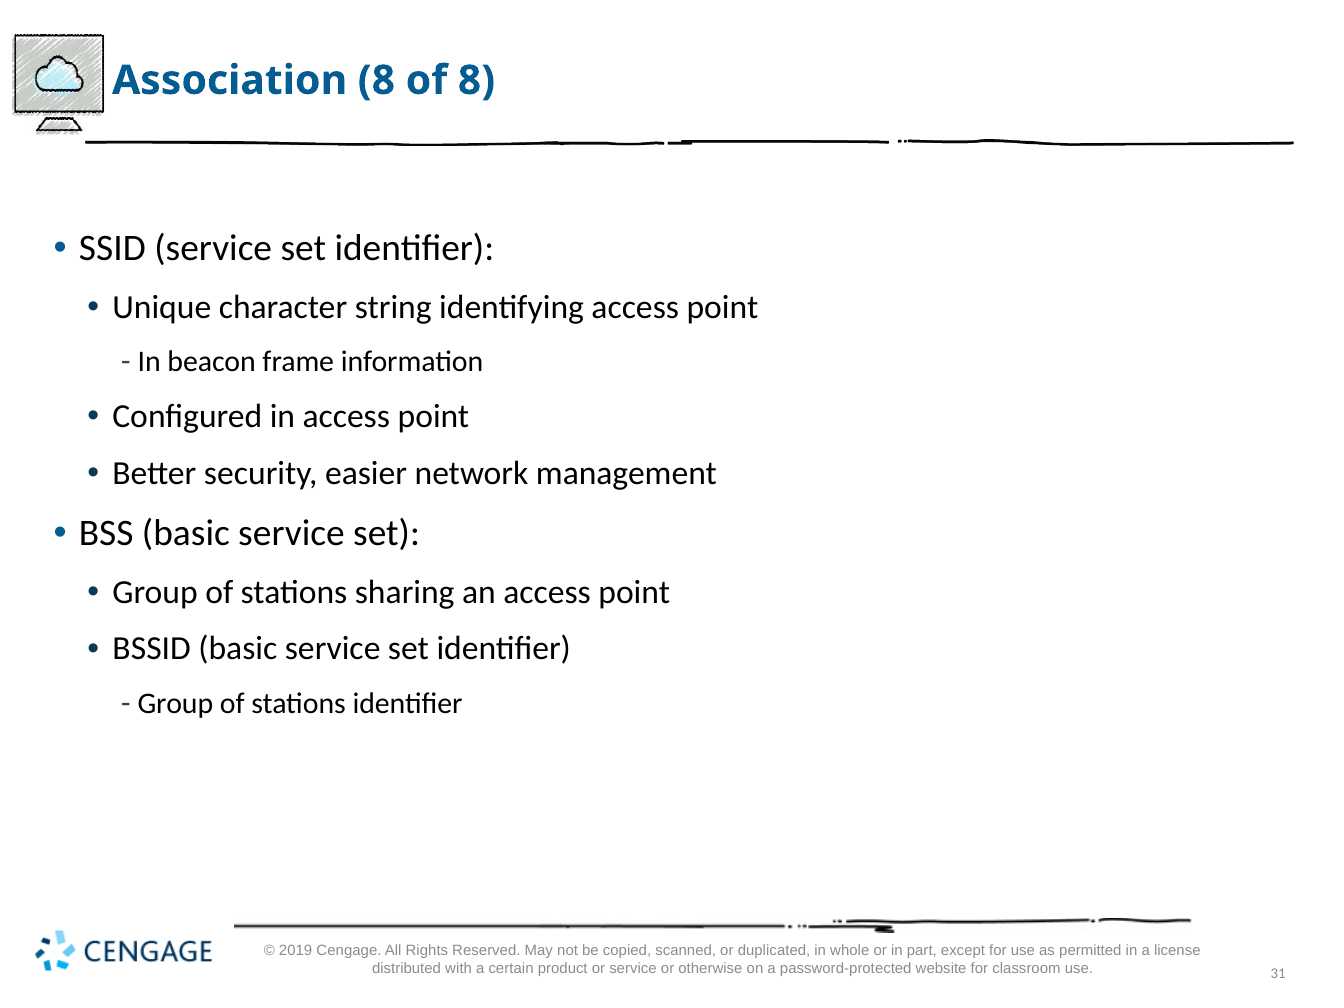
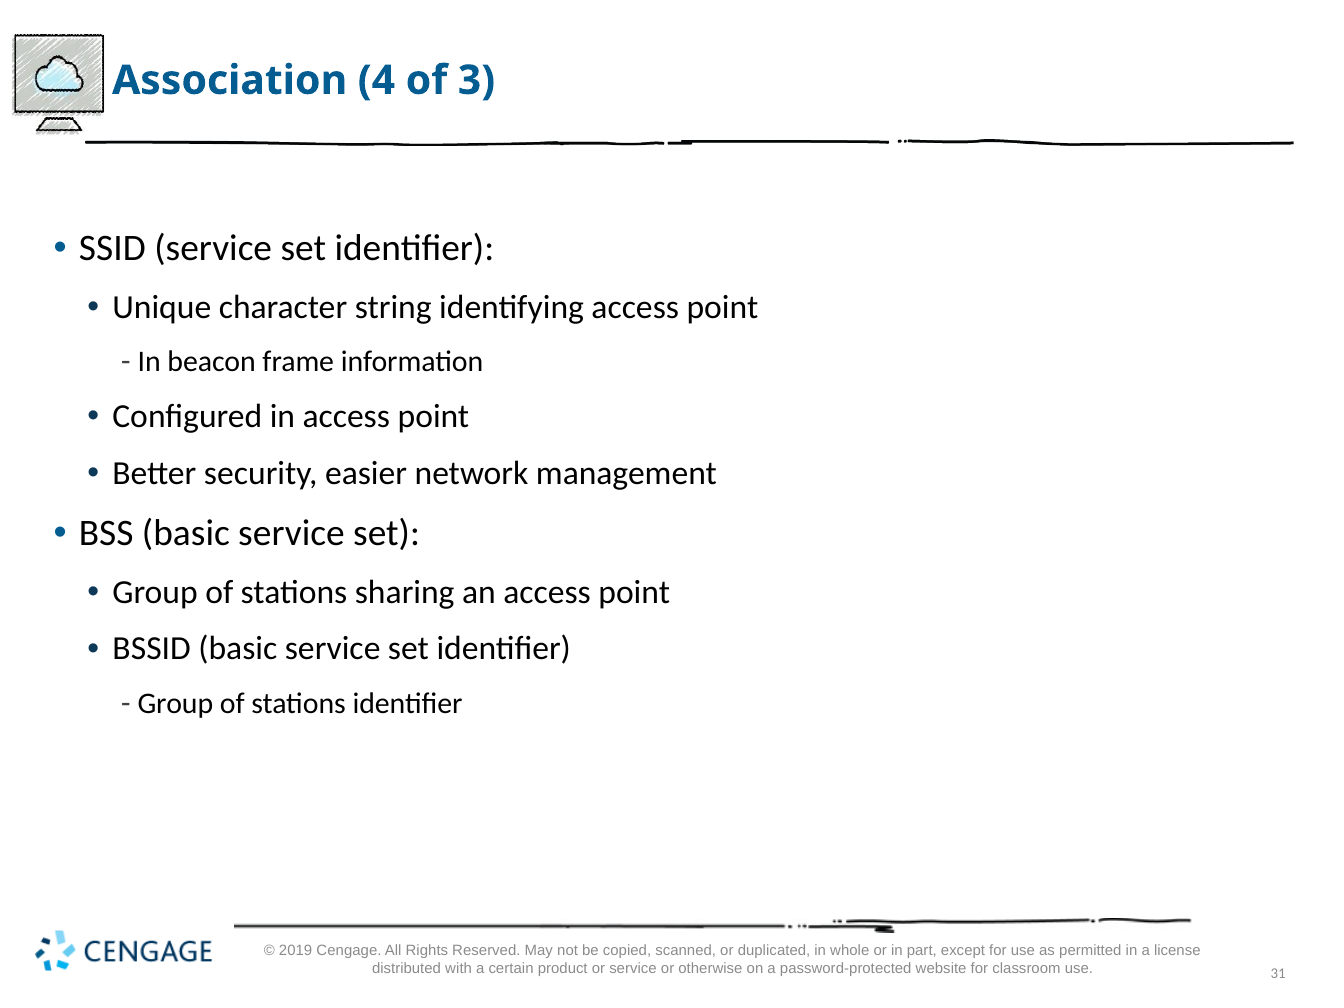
Association 8: 8 -> 4
of 8: 8 -> 3
